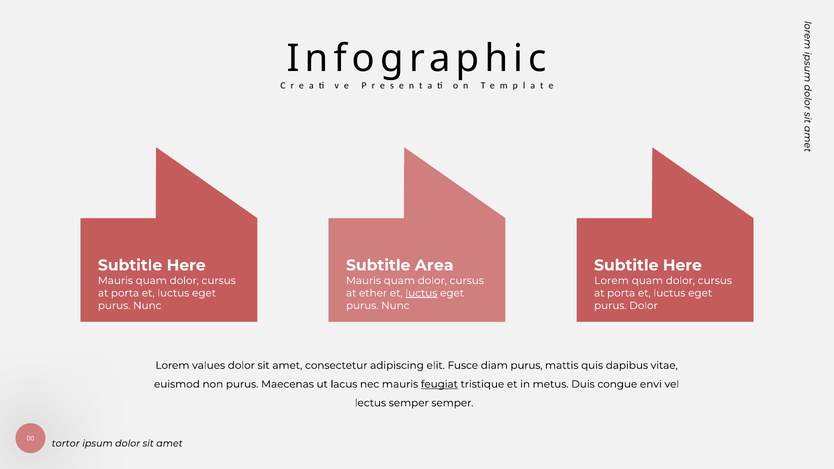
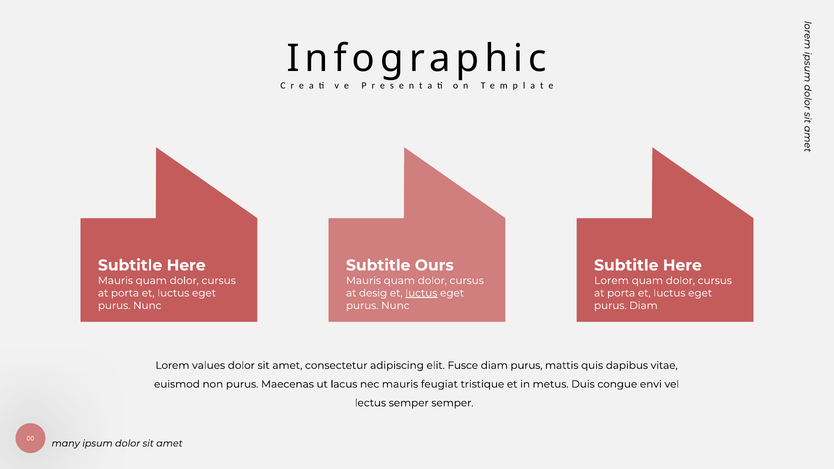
Area: Area -> Ours
ether: ether -> desig
purus Dolor: Dolor -> Diam
feugiat underline: present -> none
tortor: tortor -> many
